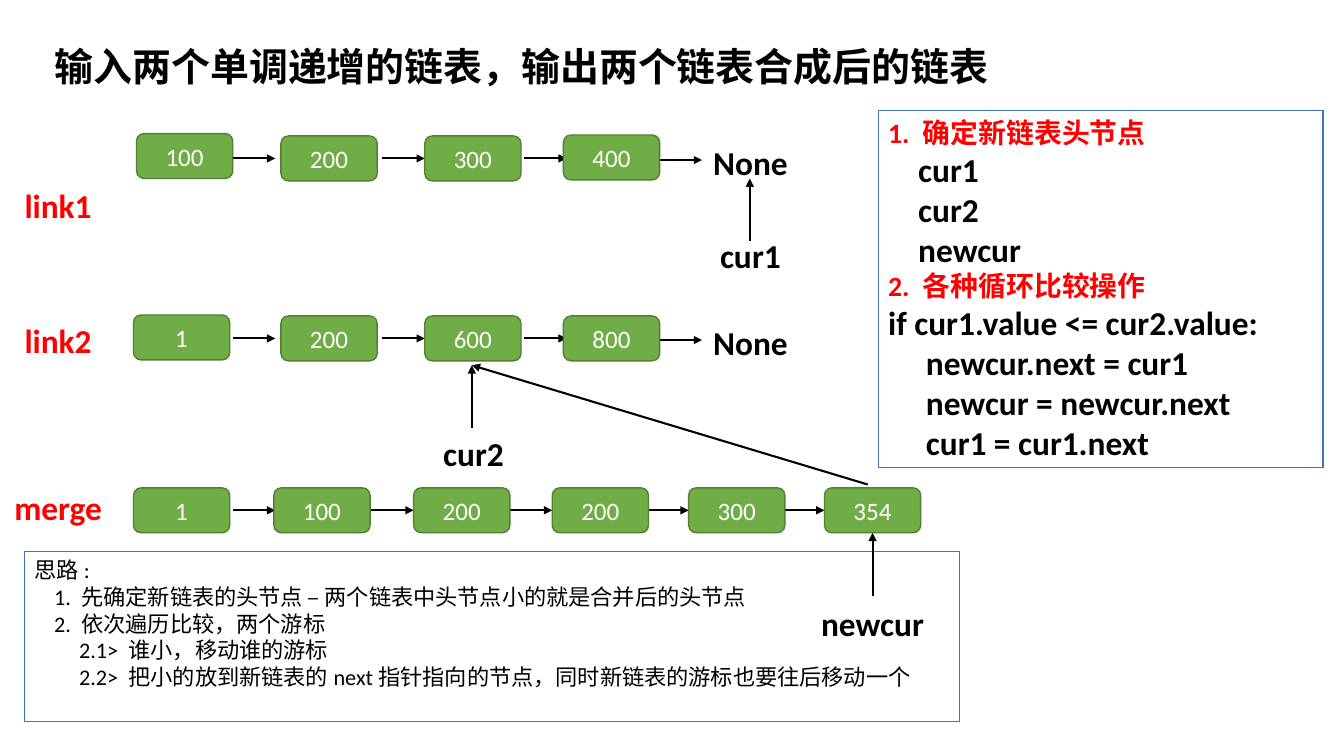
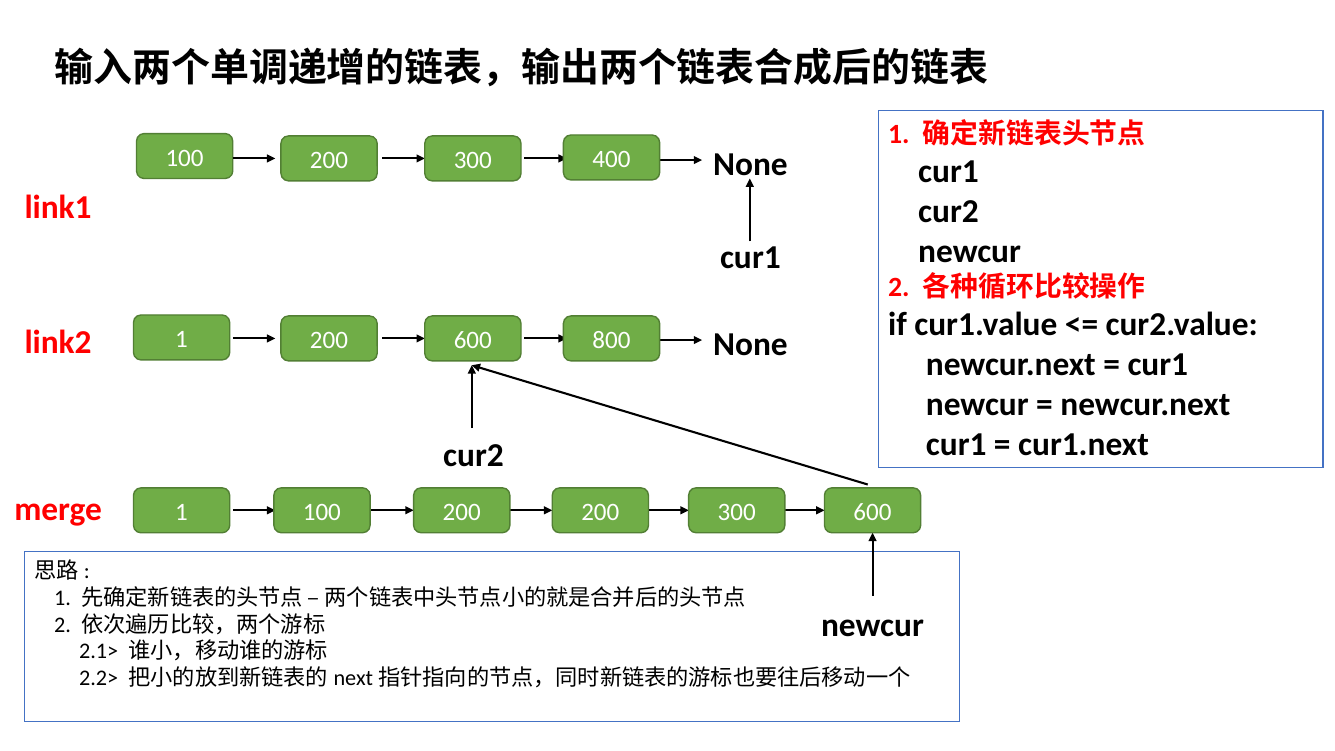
300 354: 354 -> 600
